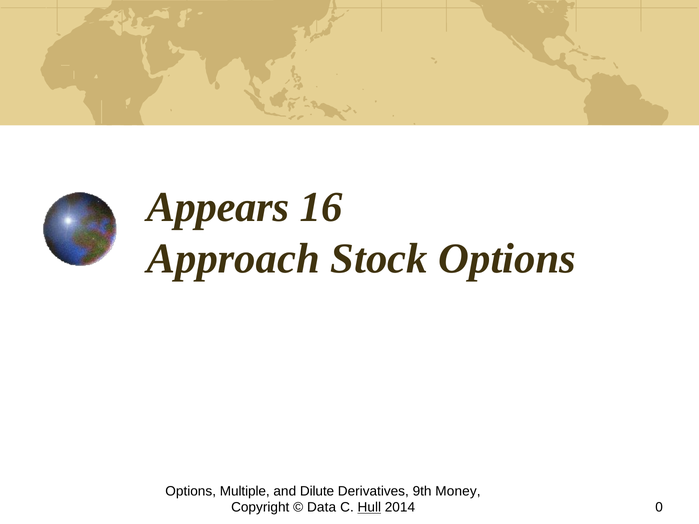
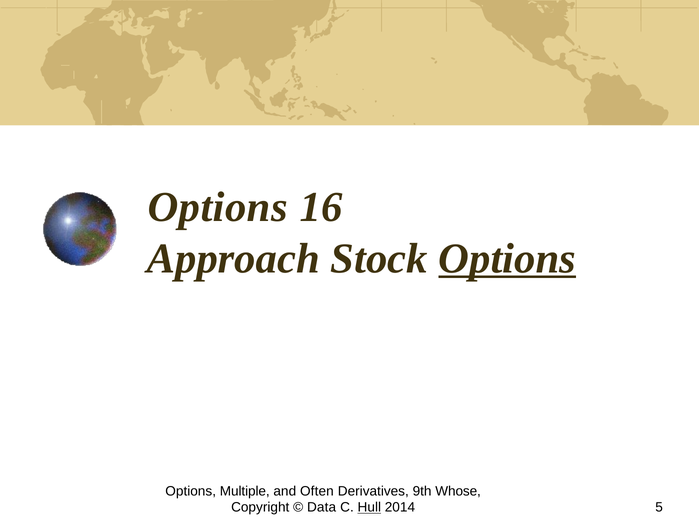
Appears at (218, 207): Appears -> Options
Options at (507, 259) underline: none -> present
Dilute: Dilute -> Often
Money: Money -> Whose
0: 0 -> 5
